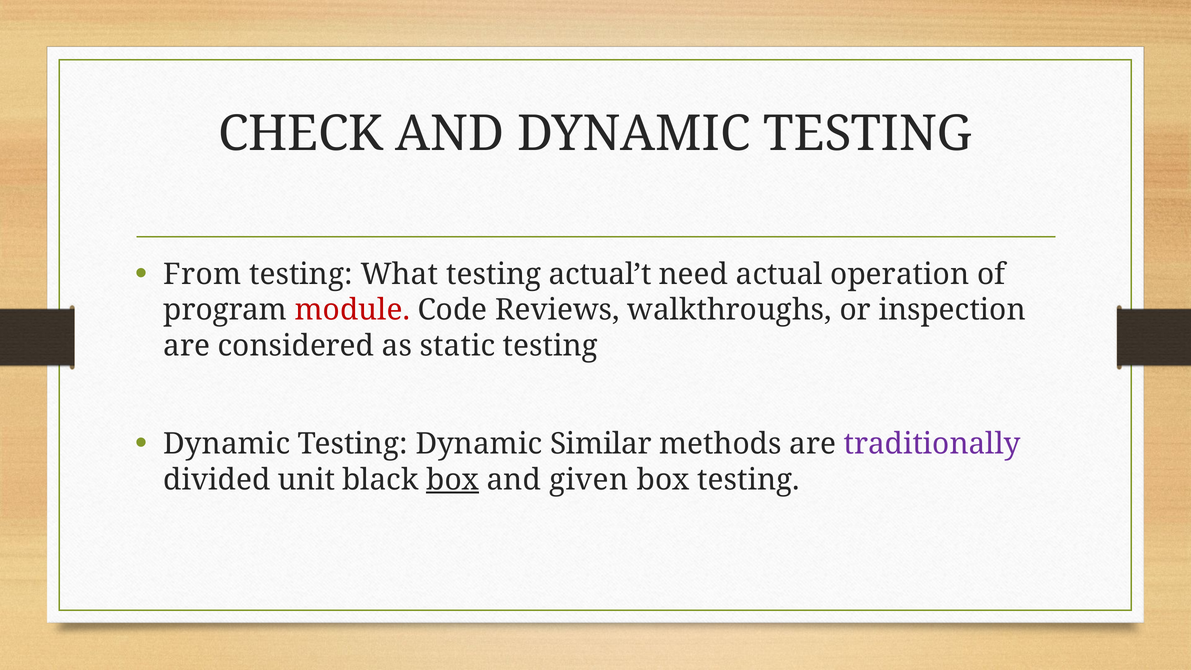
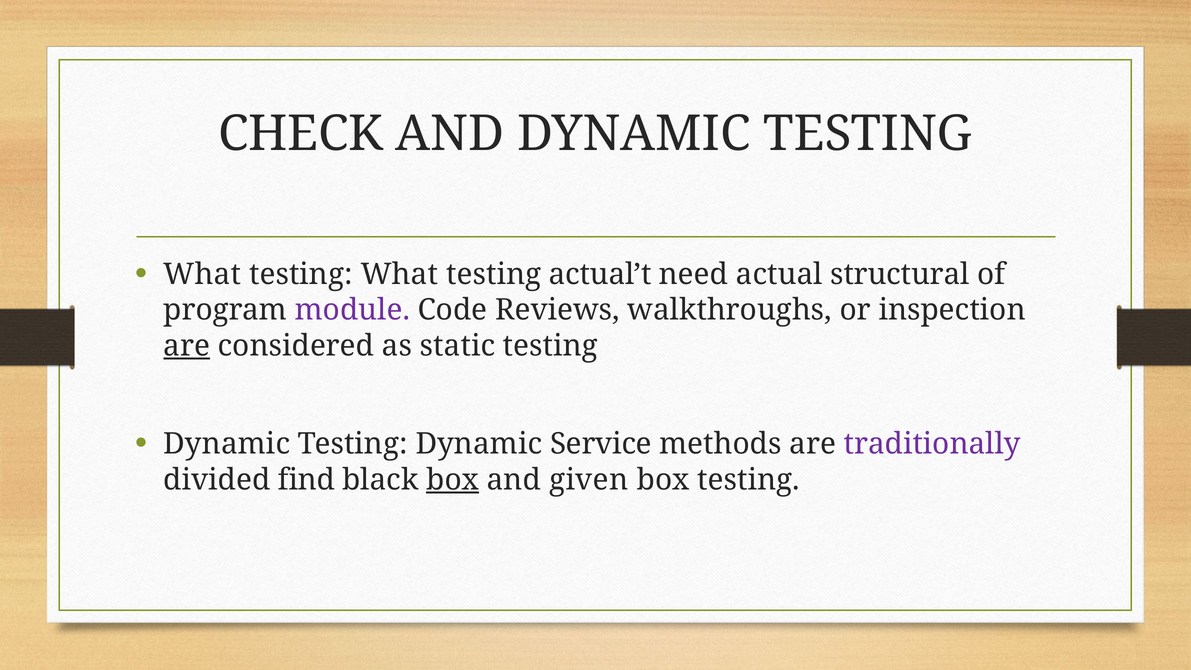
From at (202, 274): From -> What
operation: operation -> structural
module colour: red -> purple
are at (187, 346) underline: none -> present
Similar: Similar -> Service
unit: unit -> find
